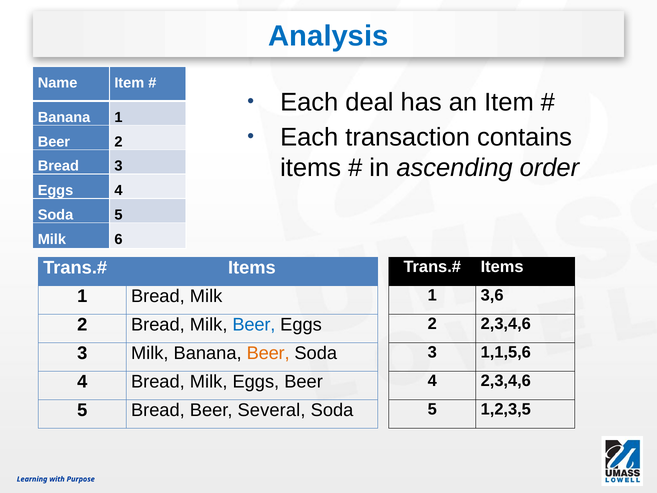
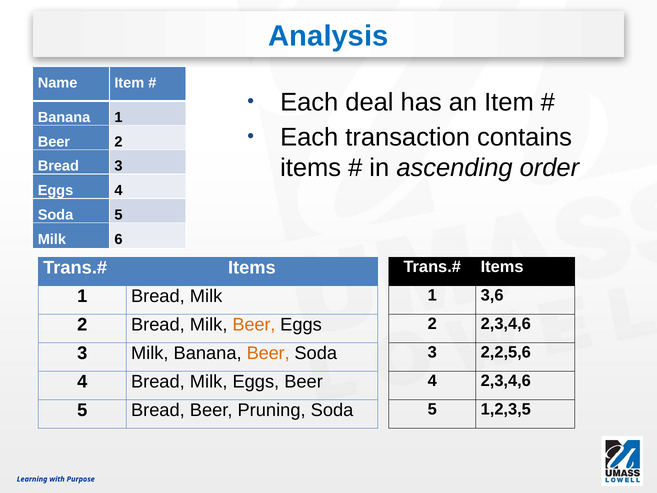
Beer at (254, 325) colour: blue -> orange
1,1,5,6: 1,1,5,6 -> 2,2,5,6
Several: Several -> Pruning
